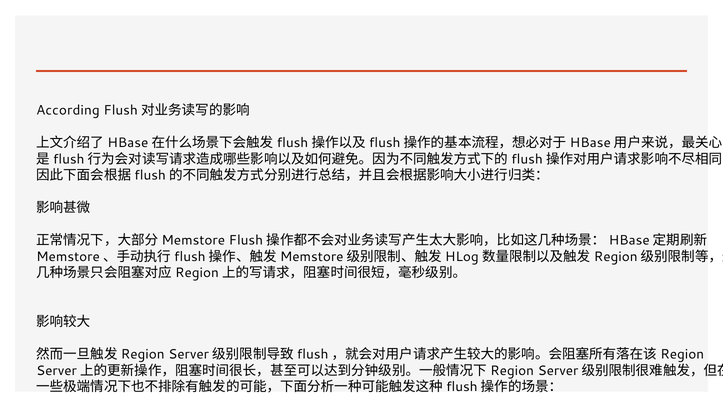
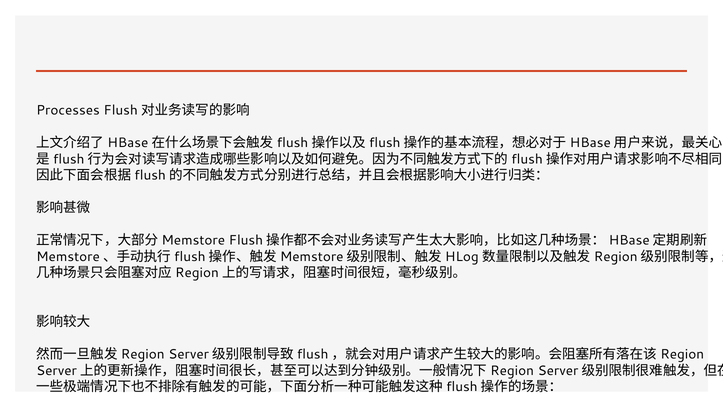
According: According -> Processes
